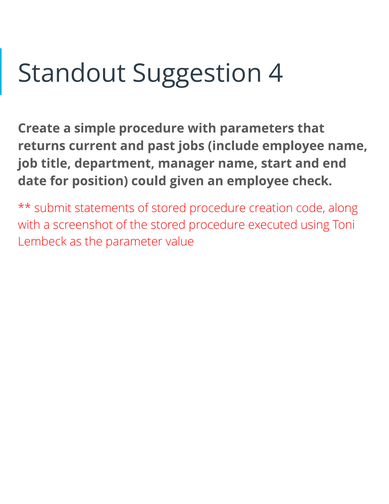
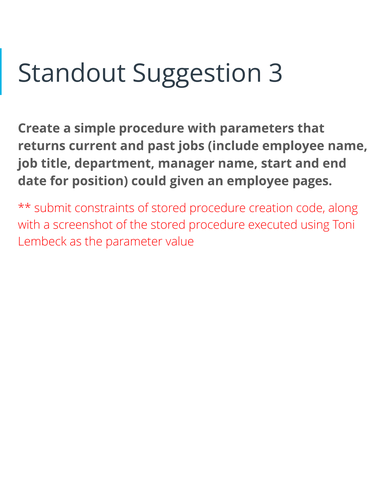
4: 4 -> 3
check: check -> pages
statements: statements -> constraints
